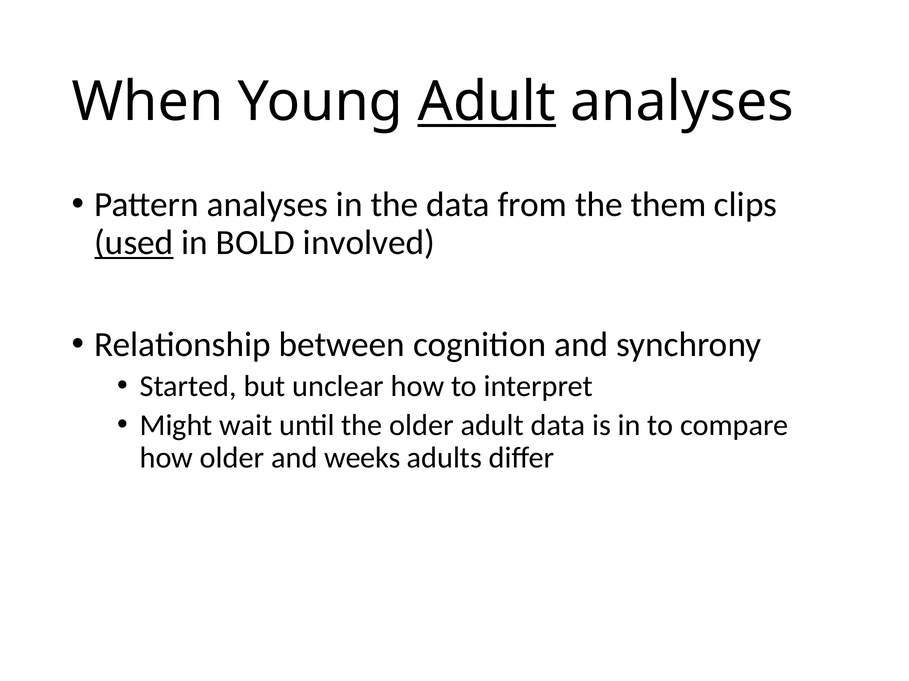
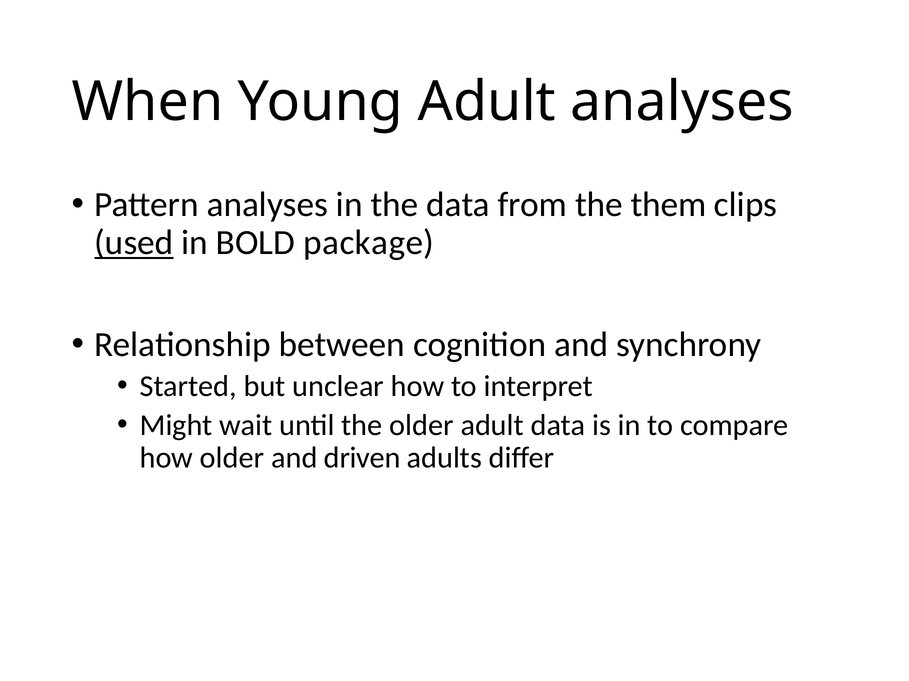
Adult at (487, 102) underline: present -> none
involved: involved -> package
weeks: weeks -> driven
